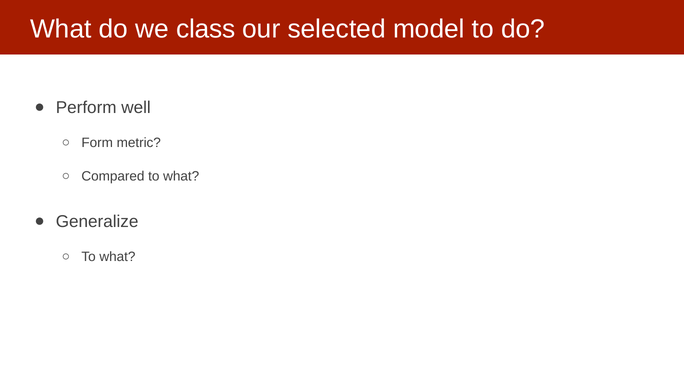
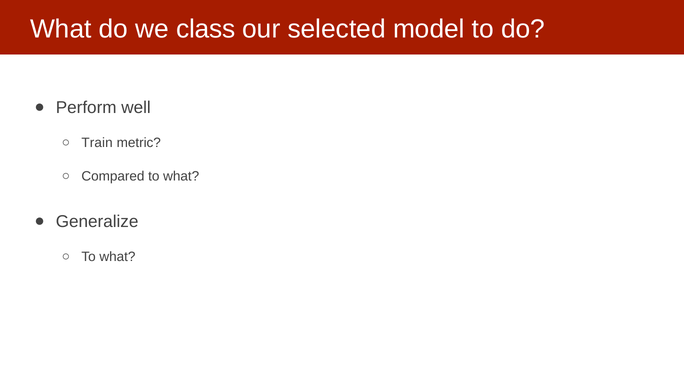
Form: Form -> Train
